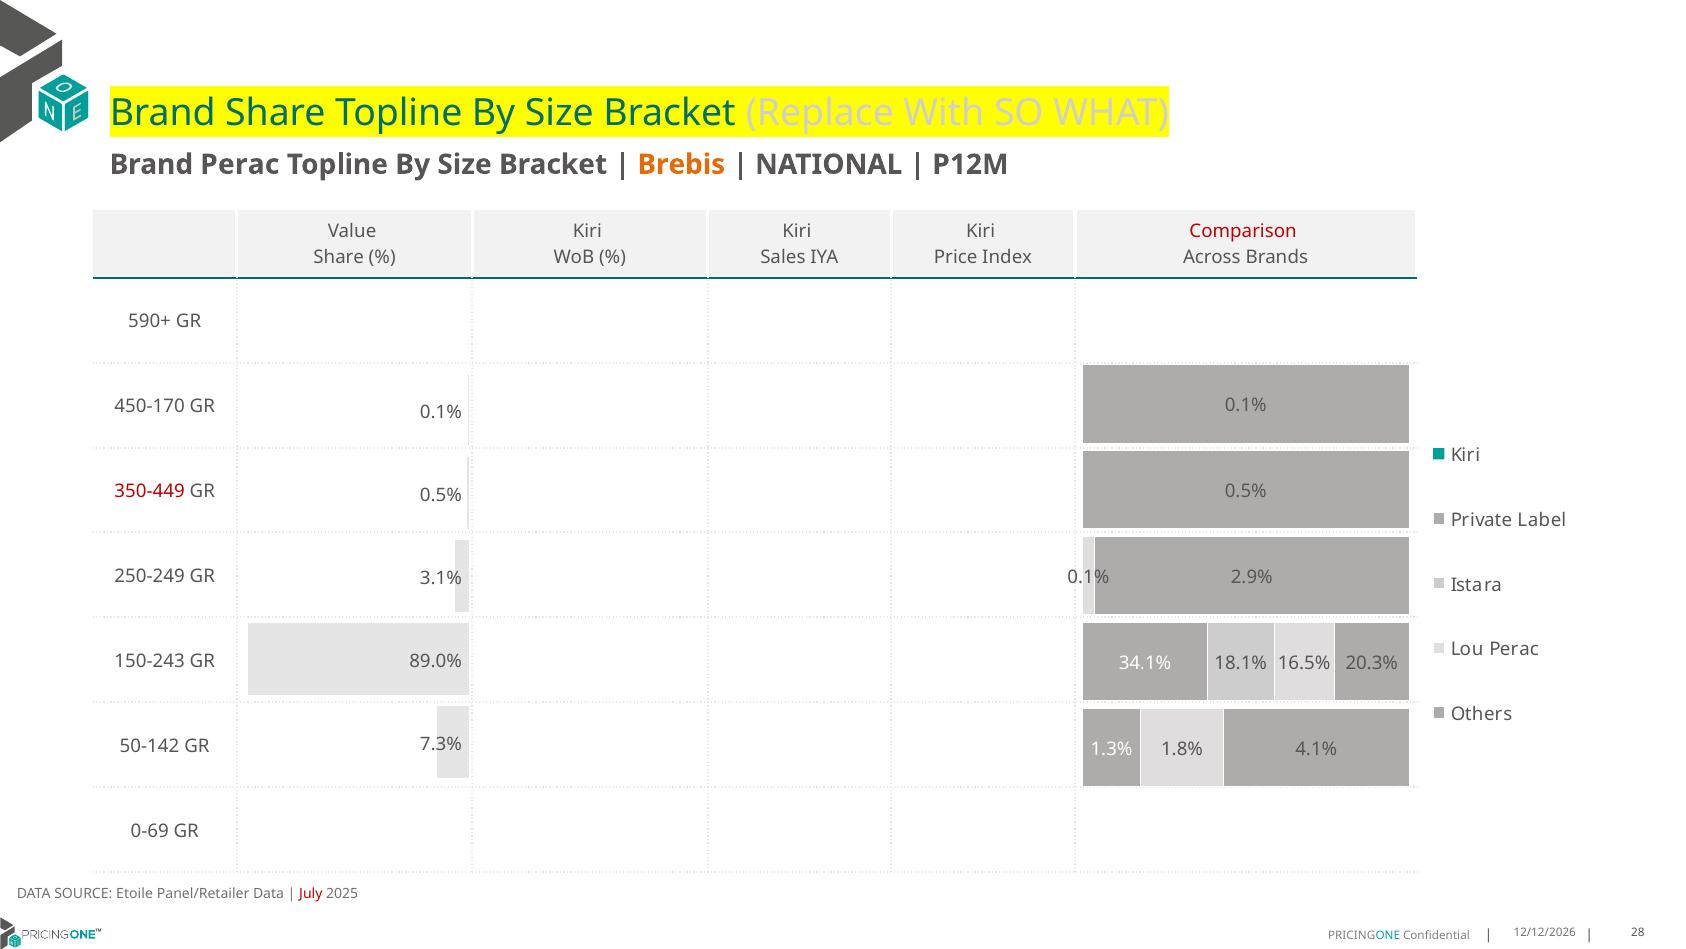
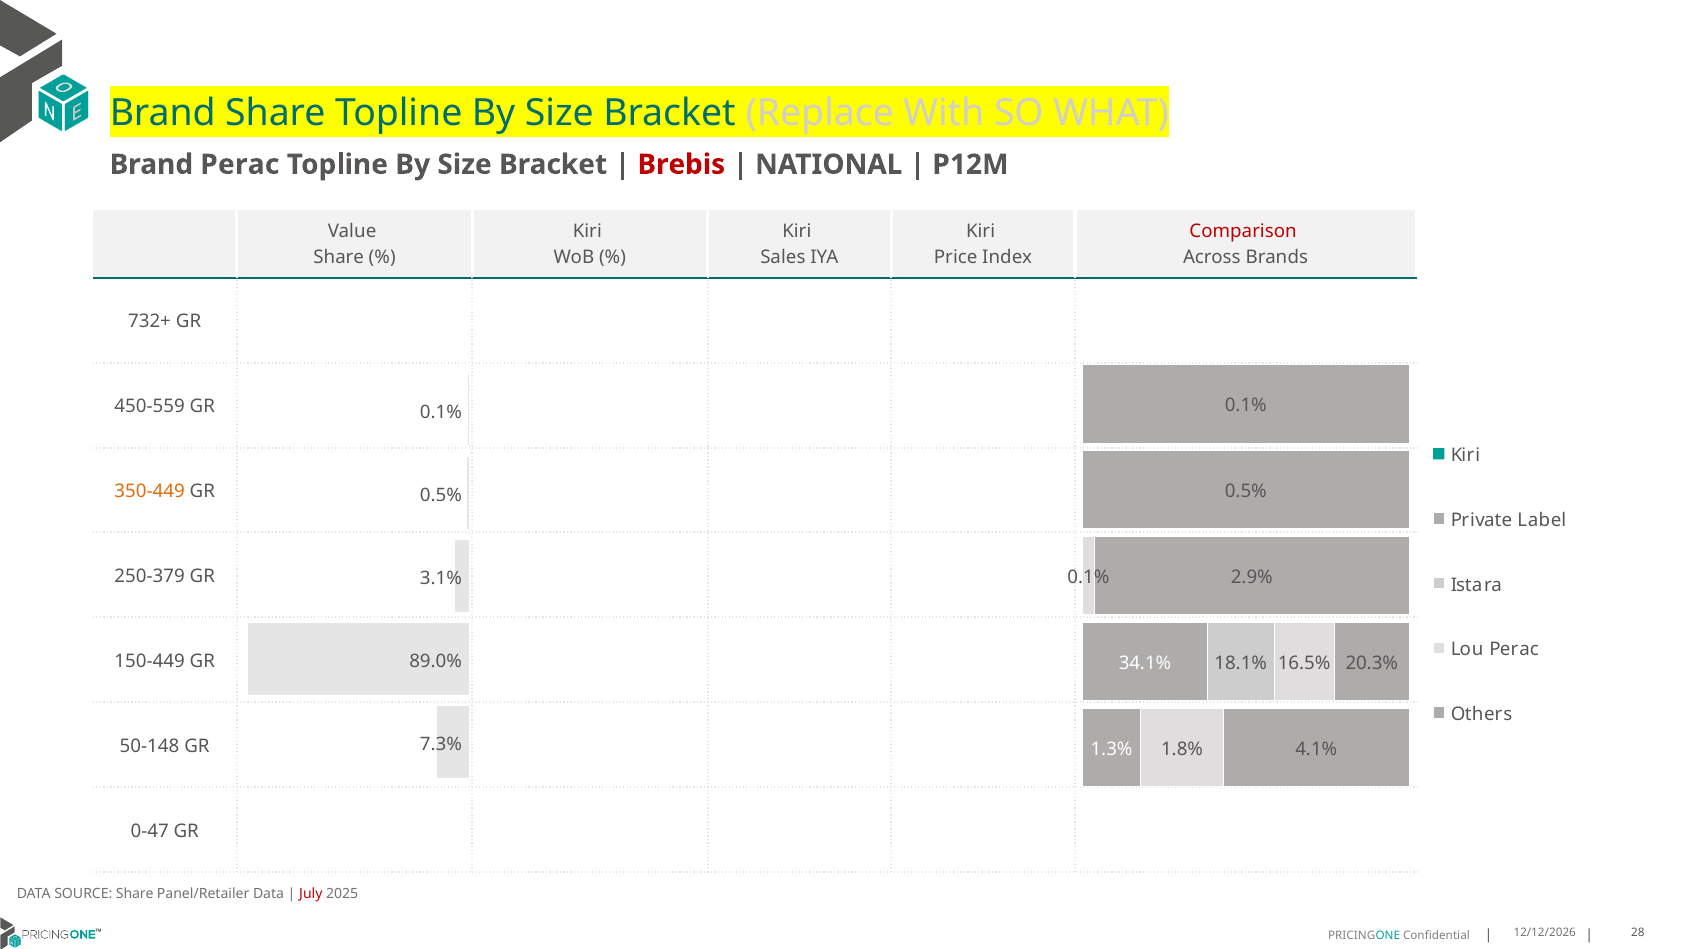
Brebis colour: orange -> red
590+: 590+ -> 732+
450-170: 450-170 -> 450-559
350-449 colour: red -> orange
250-249: 250-249 -> 250-379
150-243: 150-243 -> 150-449
50-142: 50-142 -> 50-148
0-69: 0-69 -> 0-47
SOURCE Etoile: Etoile -> Share
